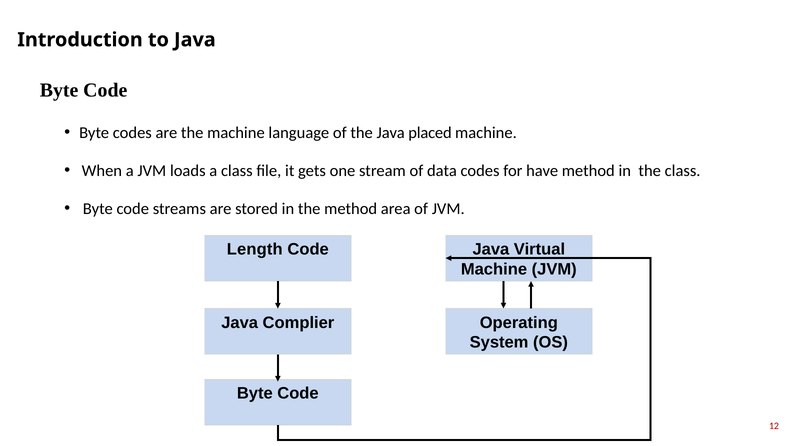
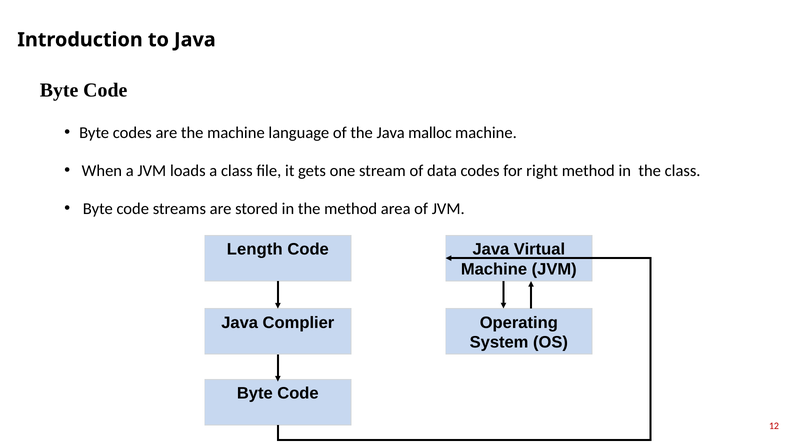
placed: placed -> malloc
have: have -> right
